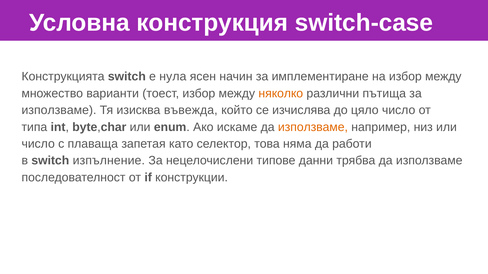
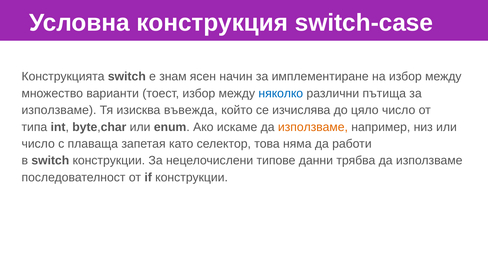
нула: нула -> знам
няколко colour: orange -> blue
switch изпълнение: изпълнение -> конструкции
